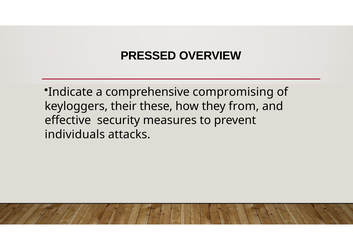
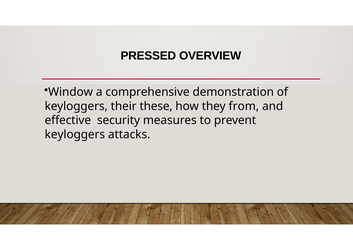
Indicate: Indicate -> Window
compromising: compromising -> demonstration
individuals at (75, 134): individuals -> keyloggers
